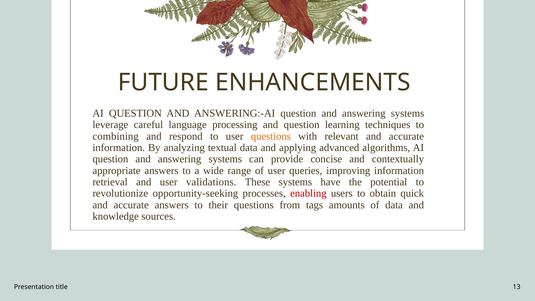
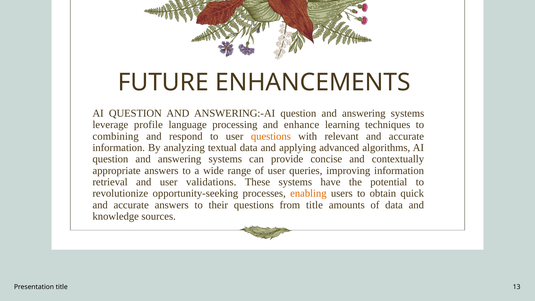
careful: careful -> profile
and question: question -> enhance
enabling colour: red -> orange
from tags: tags -> title
